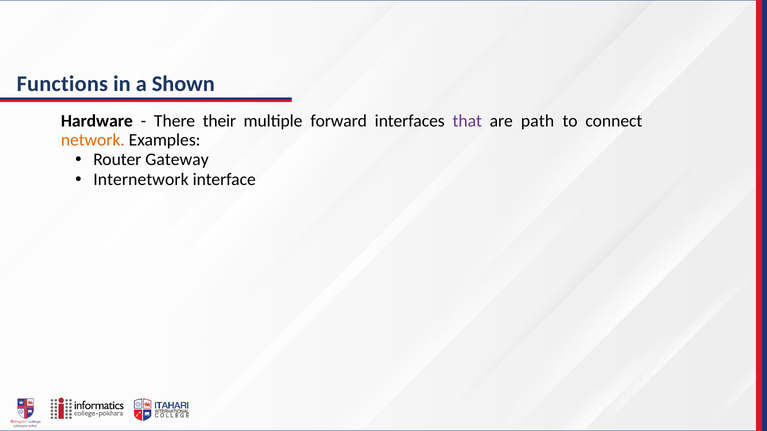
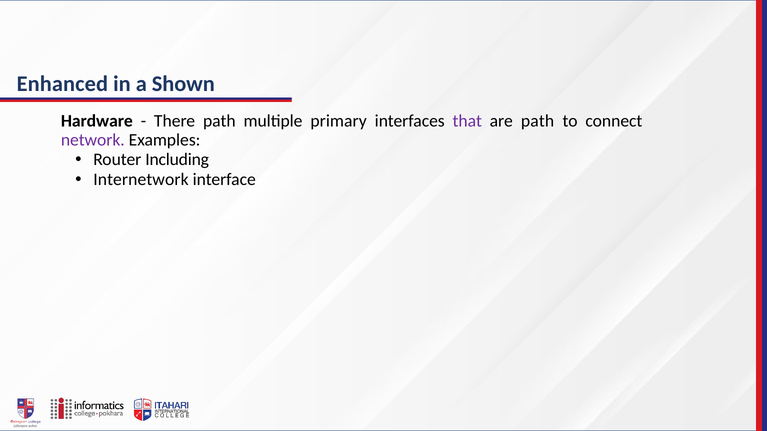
Functions: Functions -> Enhanced
There their: their -> path
forward: forward -> primary
network colour: orange -> purple
Gateway: Gateway -> Including
